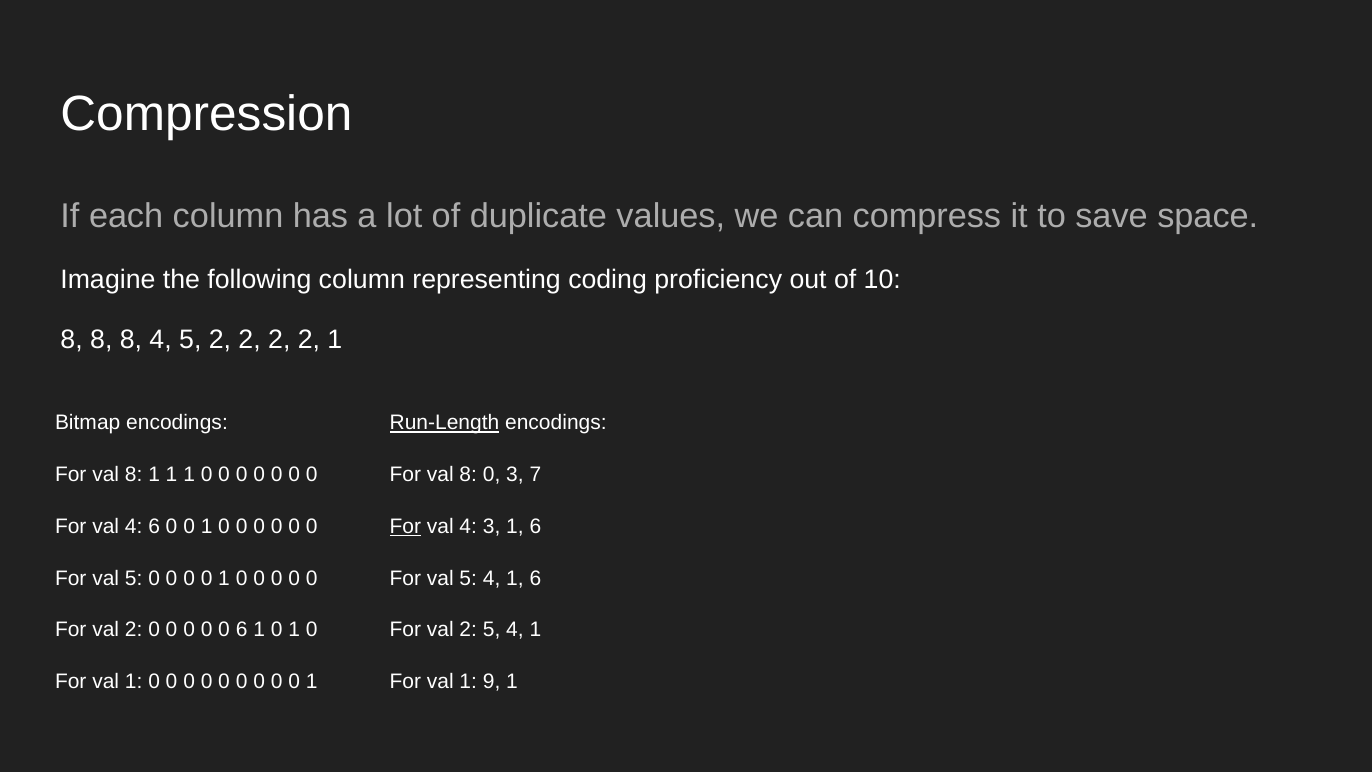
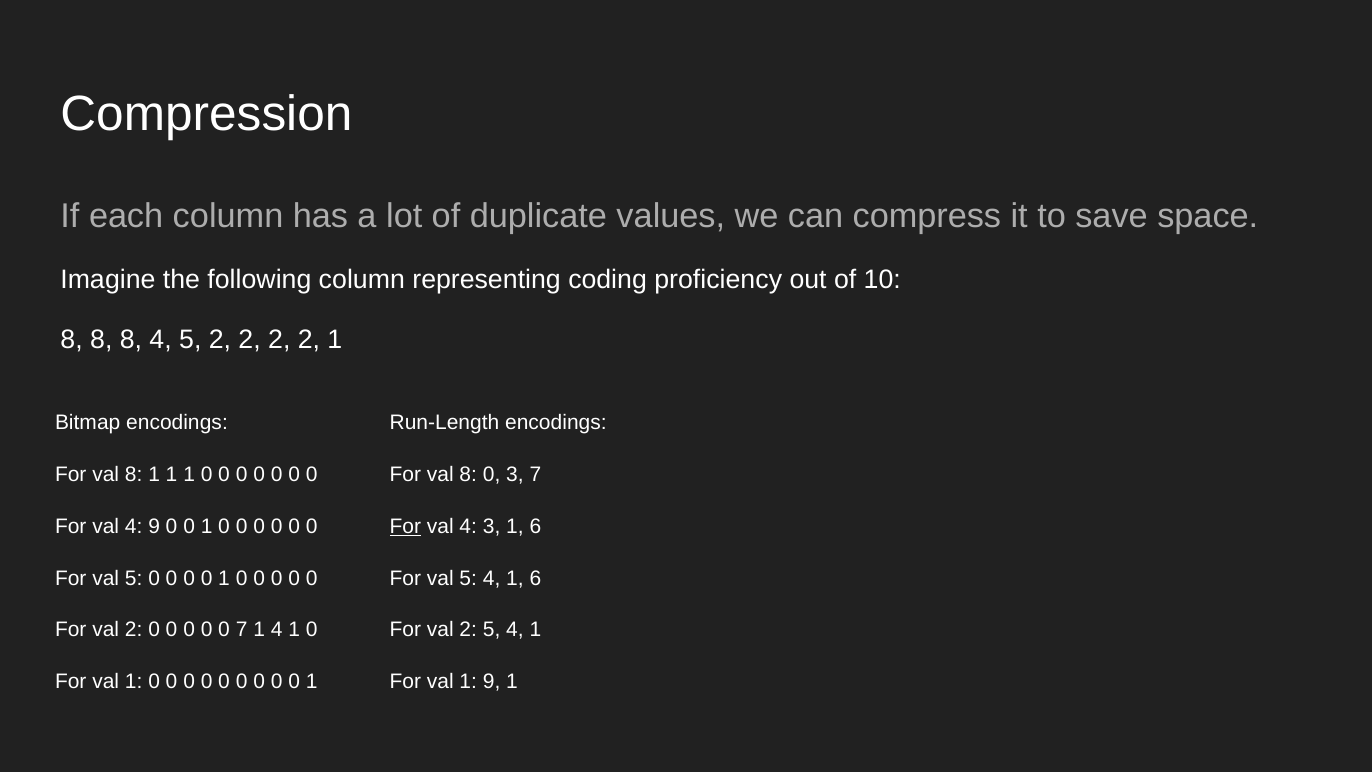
Run-Length underline: present -> none
4 6: 6 -> 9
0 6: 6 -> 7
0 at (277, 630): 0 -> 4
